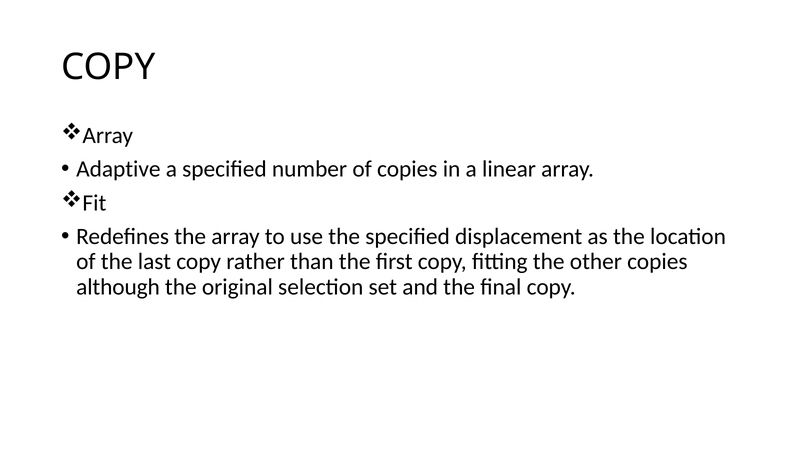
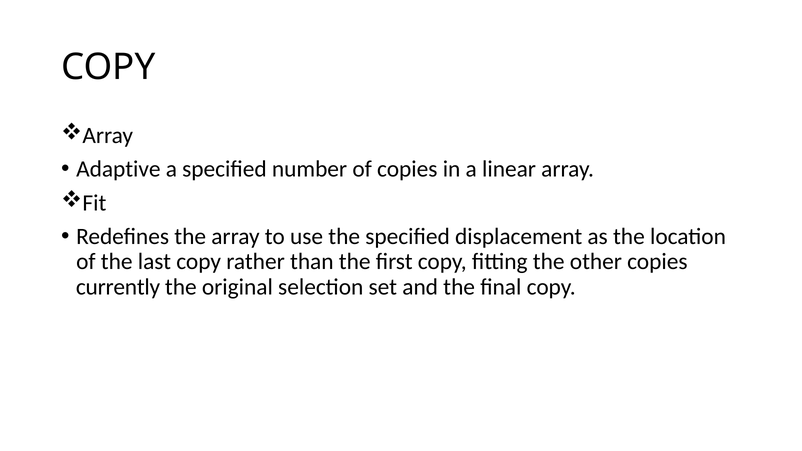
although: although -> currently
